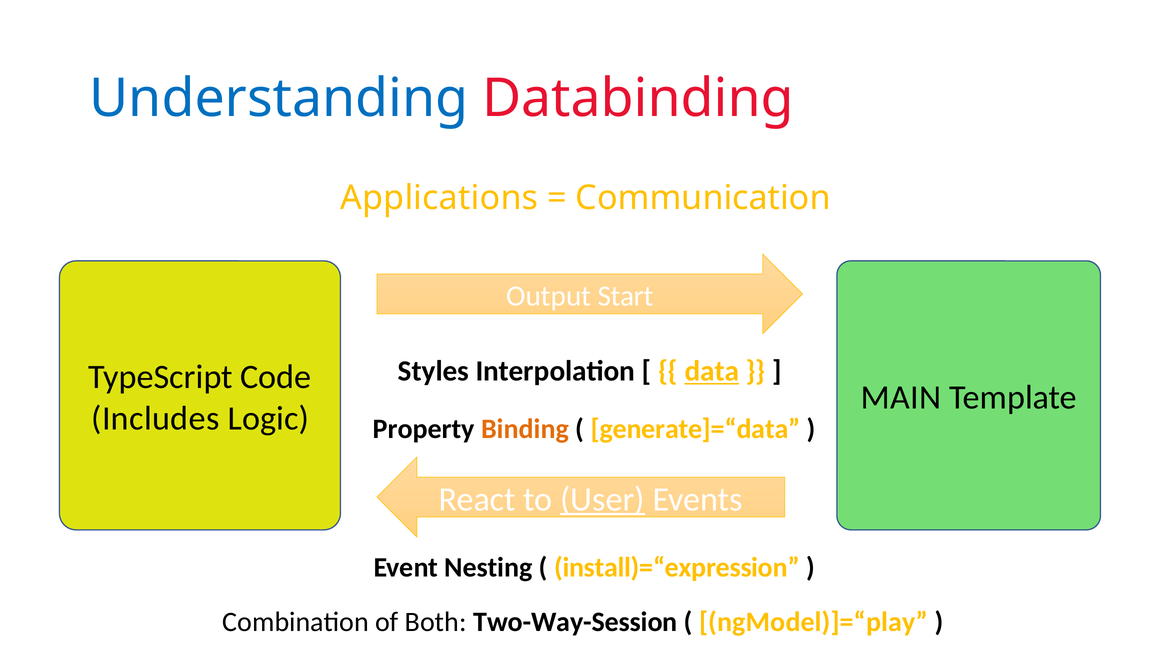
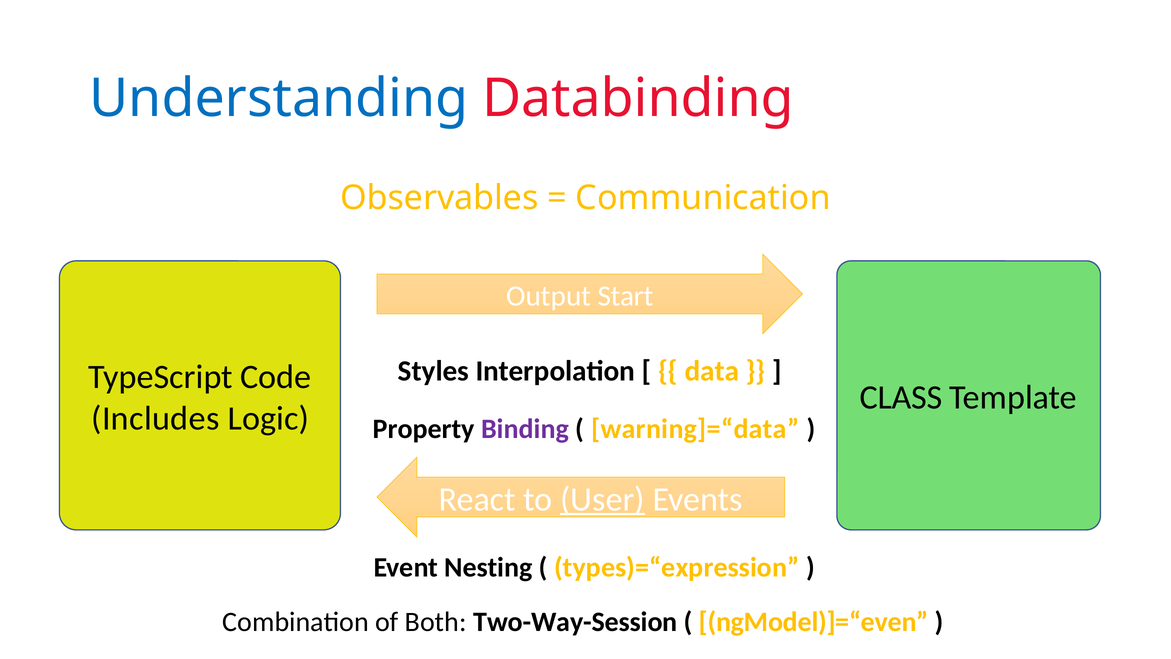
Applications: Applications -> Observables
data underline: present -> none
MAIN: MAIN -> CLASS
Binding colour: orange -> purple
generate]=“data: generate]=“data -> warning]=“data
install)=“expression: install)=“expression -> types)=“expression
ngModel)]=“play: ngModel)]=“play -> ngModel)]=“even
